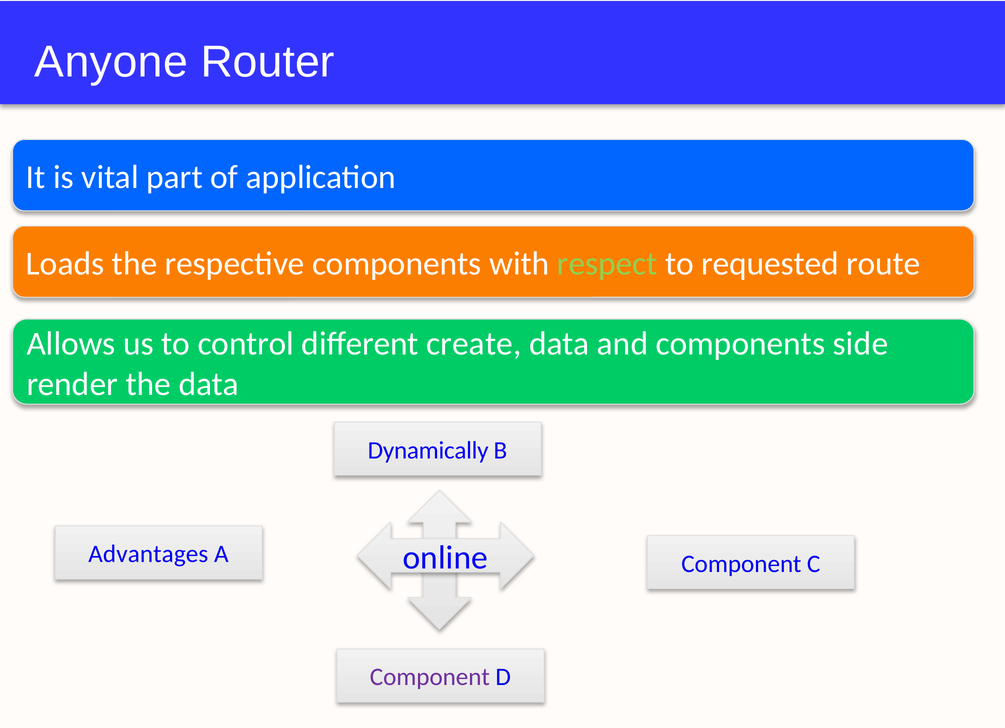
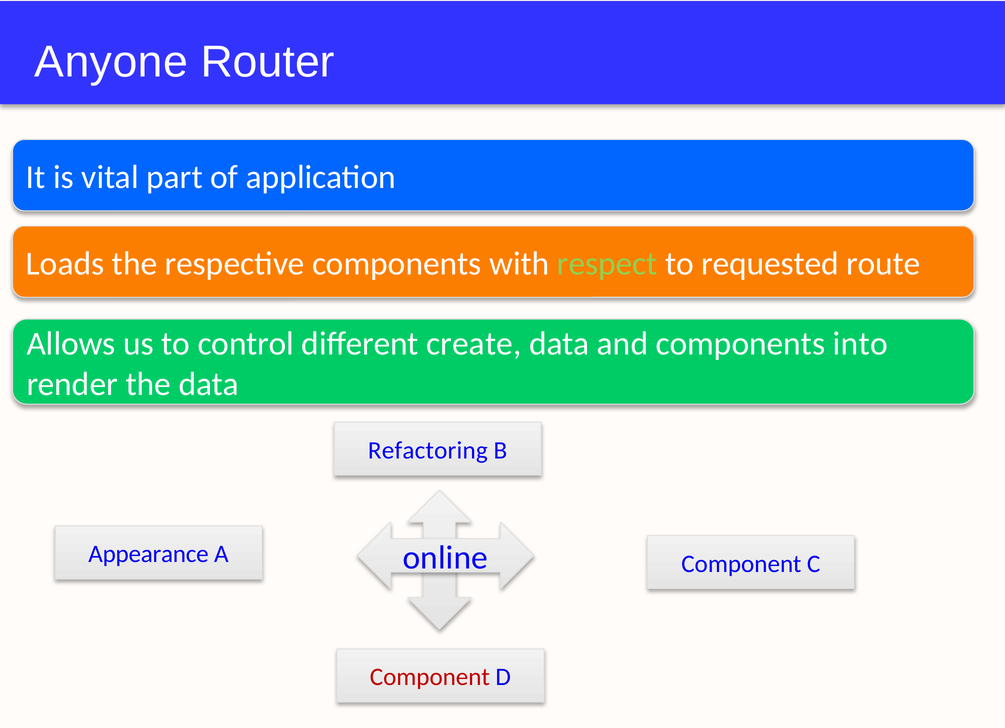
side: side -> into
Dynamically: Dynamically -> Refactoring
Advantages: Advantages -> Appearance
Component at (430, 678) colour: purple -> red
